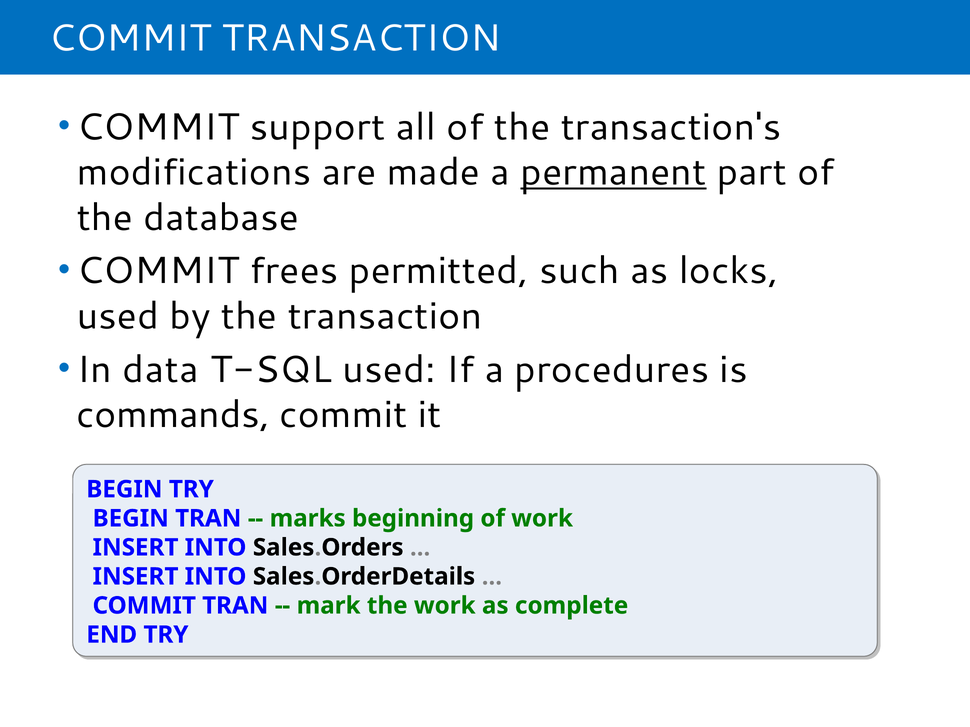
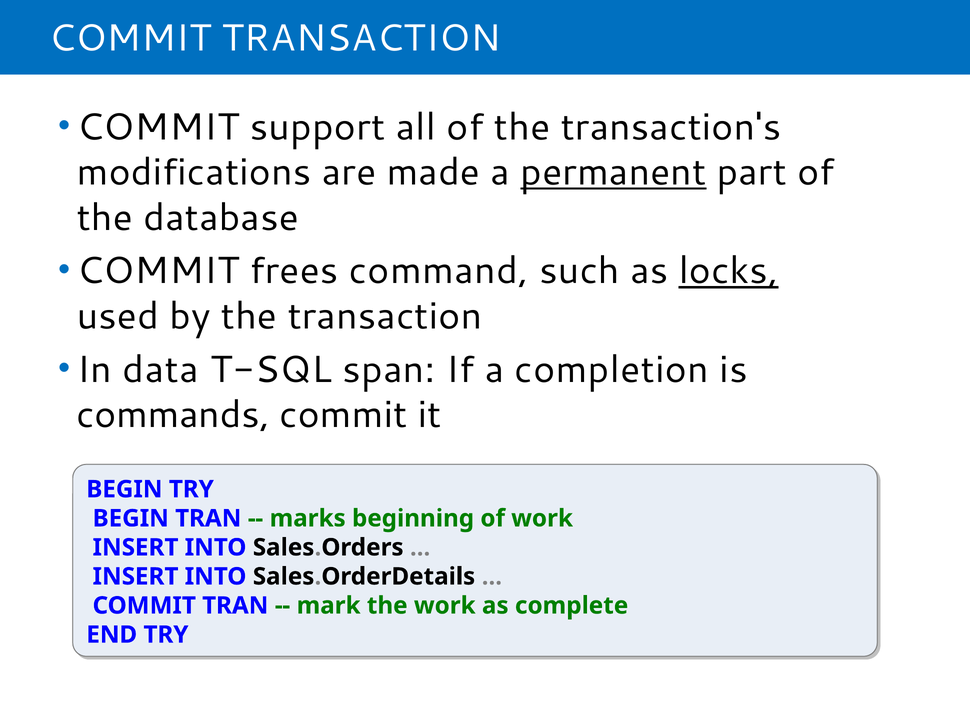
permitted: permitted -> command
locks underline: none -> present
T-SQL used: used -> span
procedures: procedures -> completion
